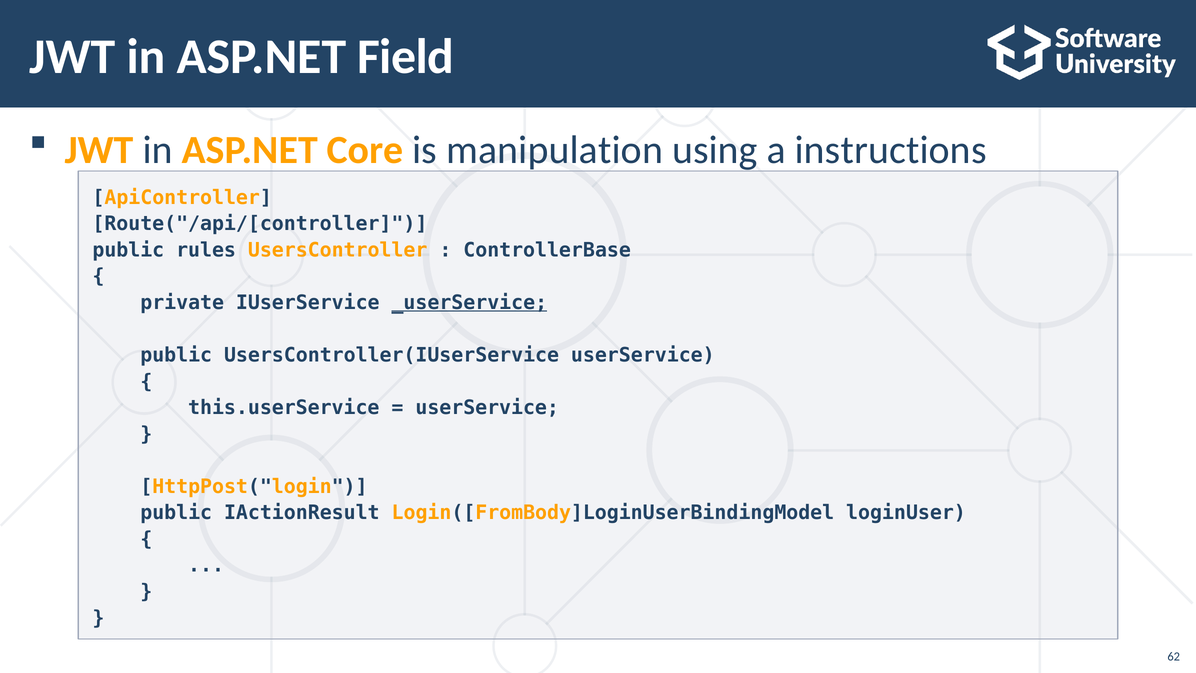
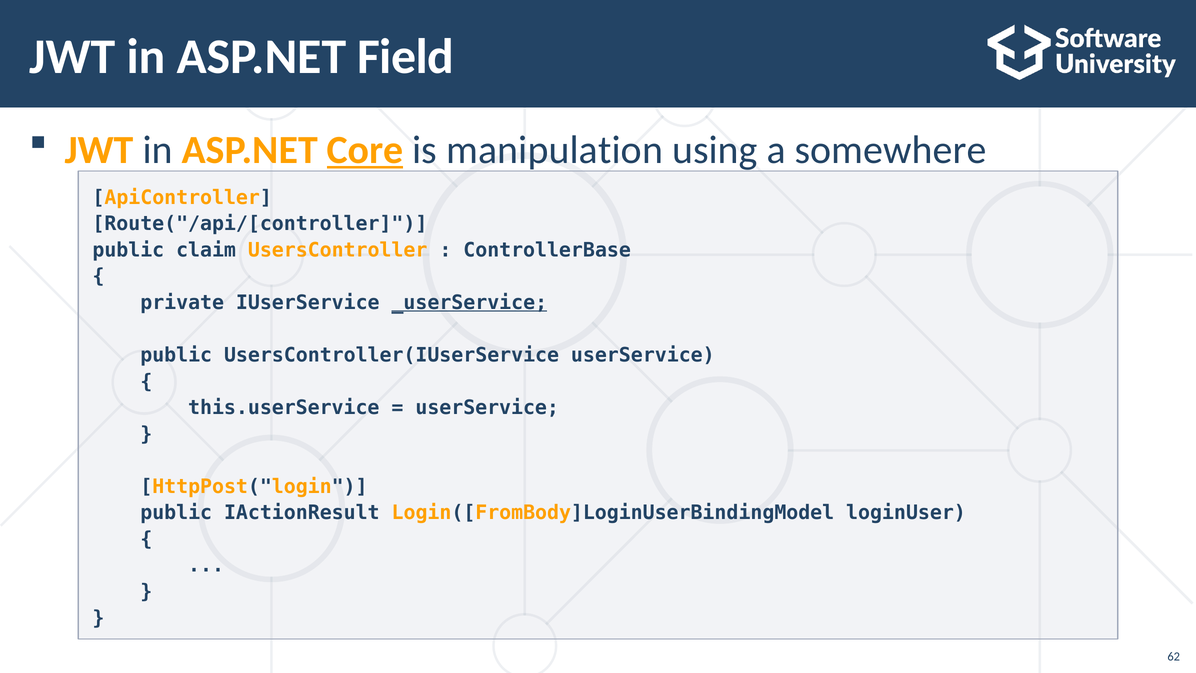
Core underline: none -> present
instructions: instructions -> somewhere
rules: rules -> claim
